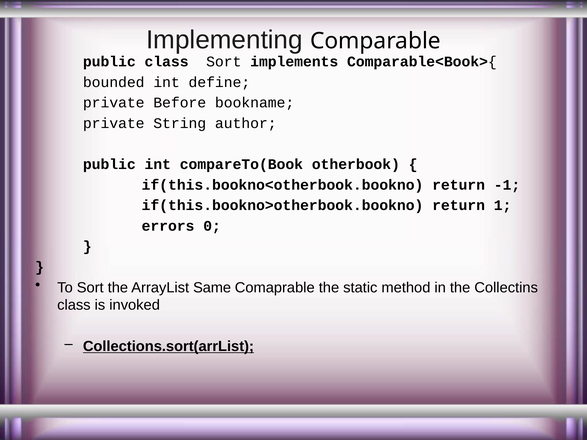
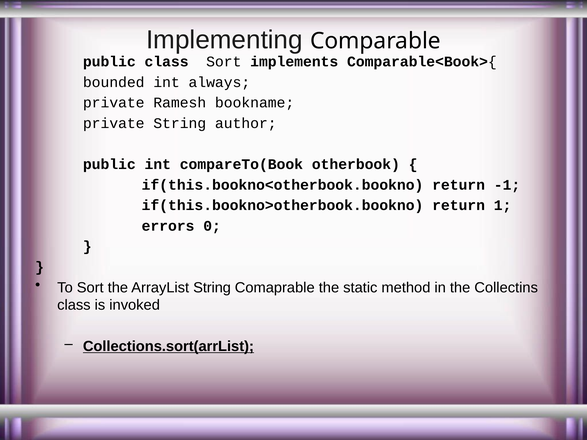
define: define -> always
Before: Before -> Ramesh
ArrayList Same: Same -> String
